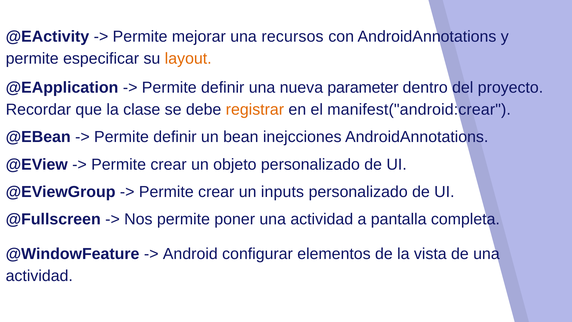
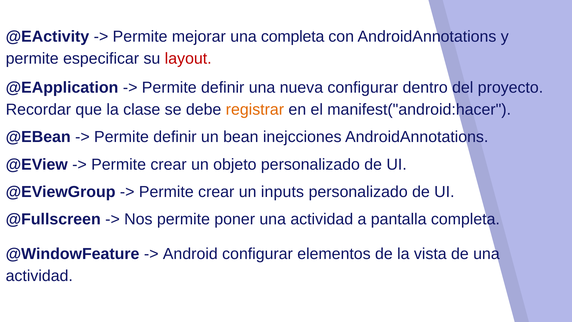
una recursos: recursos -> completa
layout colour: orange -> red
nueva parameter: parameter -> configurar
manifest("android:crear: manifest("android:crear -> manifest("android:hacer
